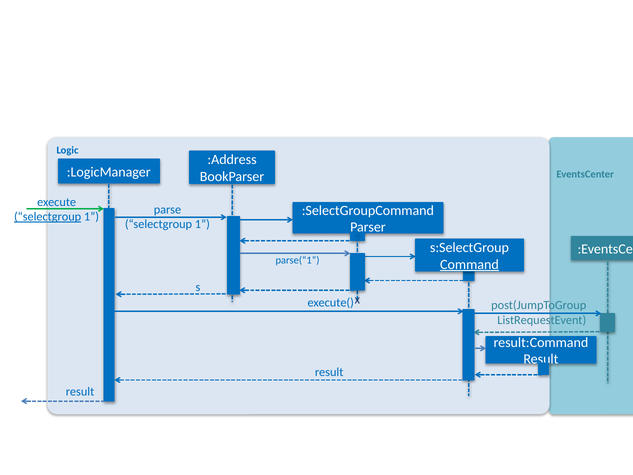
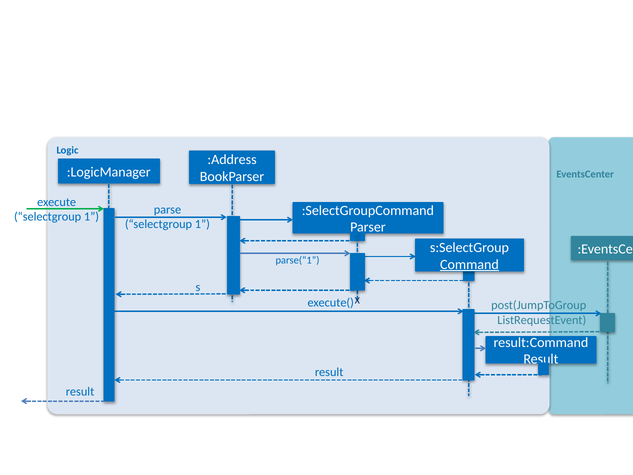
selectgroup at (48, 217) underline: present -> none
